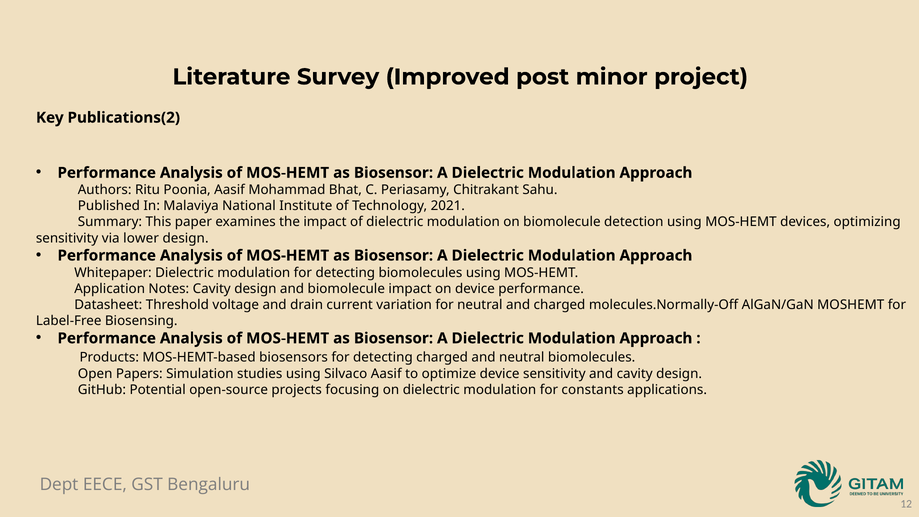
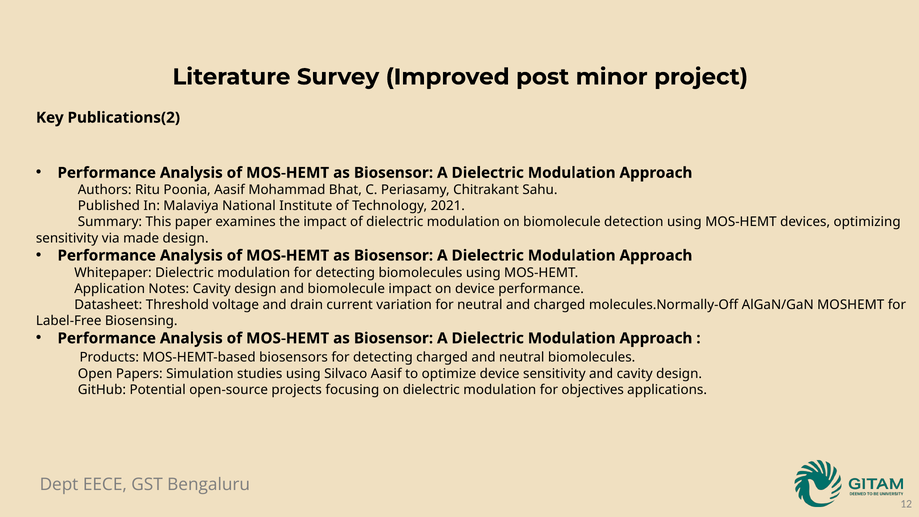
lower: lower -> made
constants: constants -> objectives
